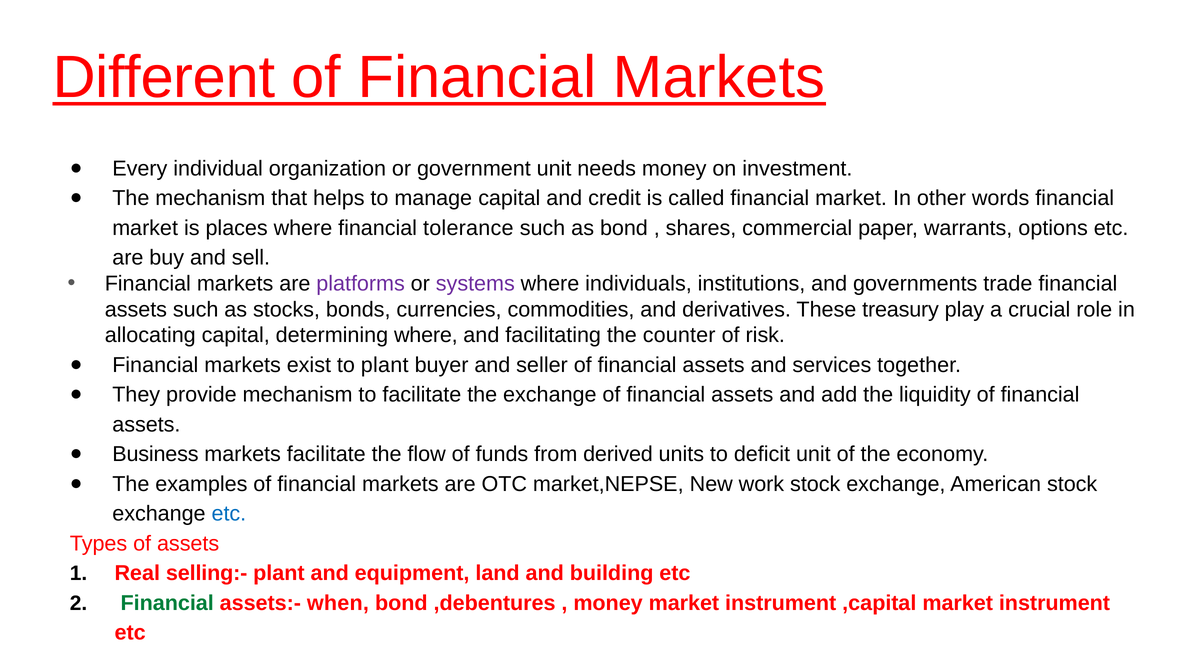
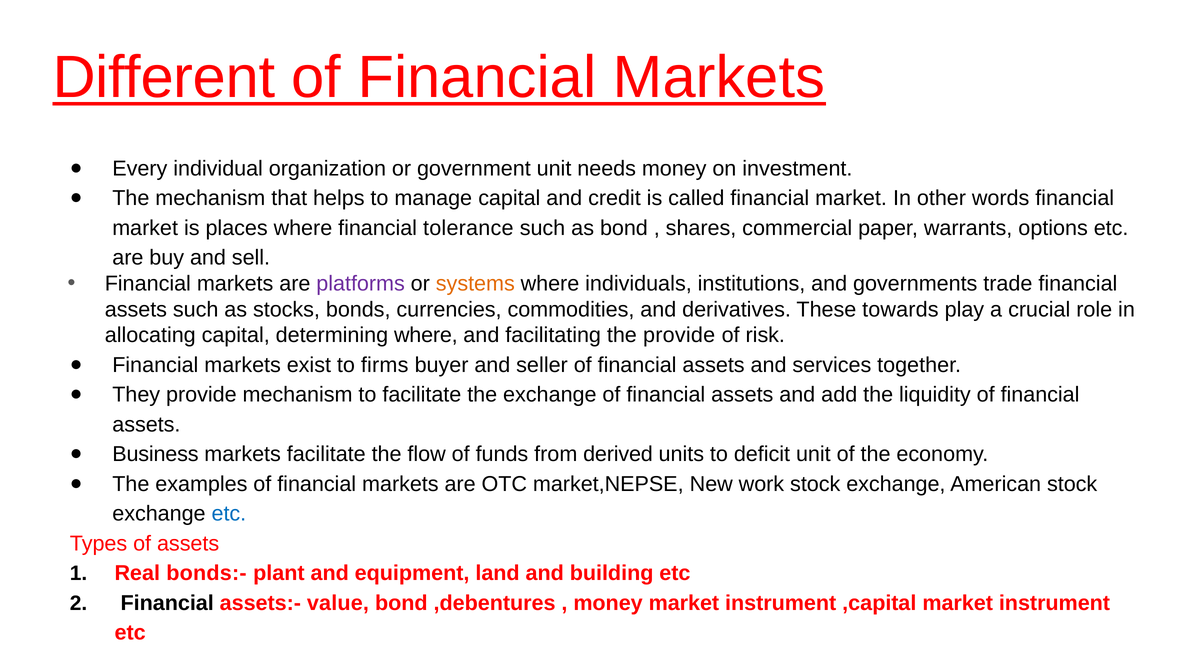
systems colour: purple -> orange
treasury: treasury -> towards
the counter: counter -> provide
to plant: plant -> firms
selling:-: selling:- -> bonds:-
Financial at (167, 604) colour: green -> black
when: when -> value
